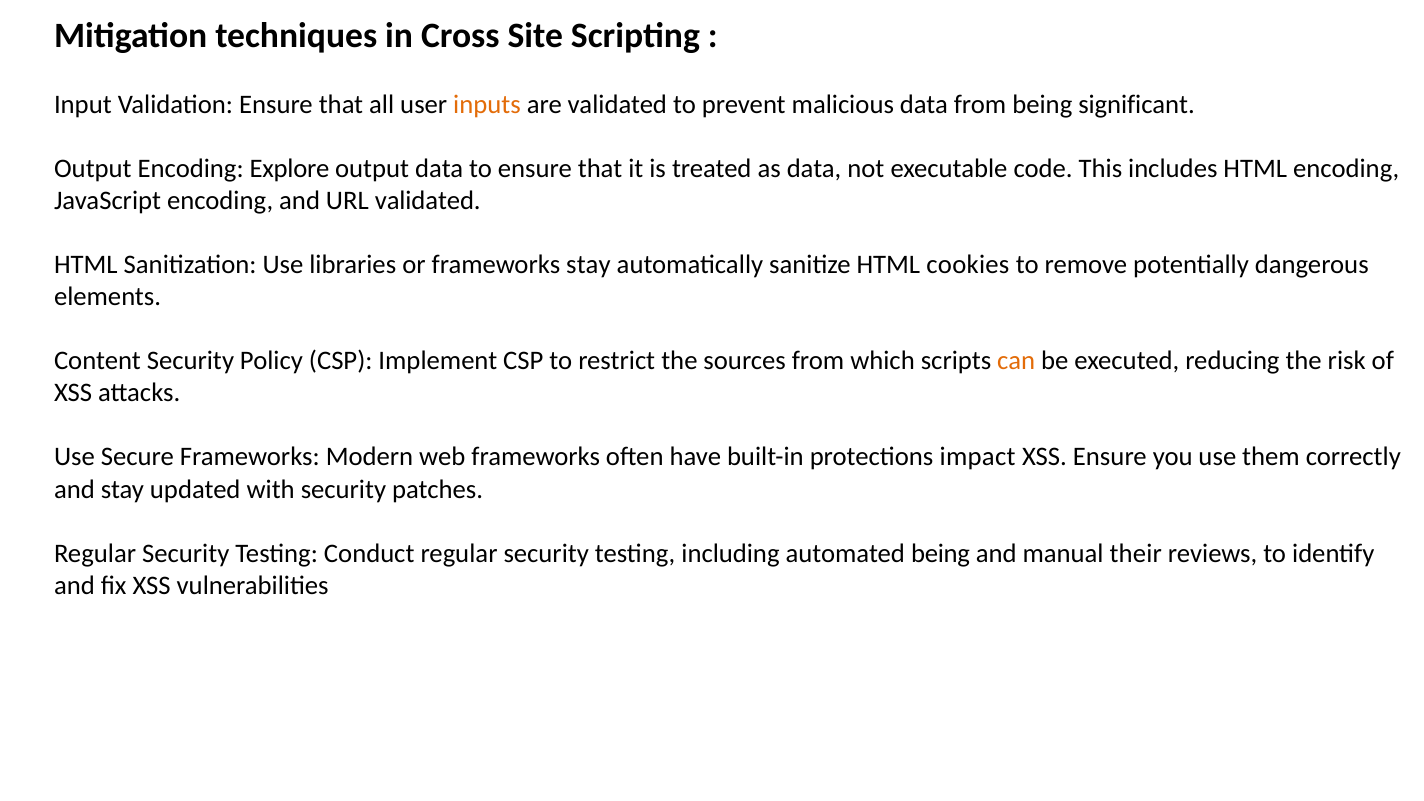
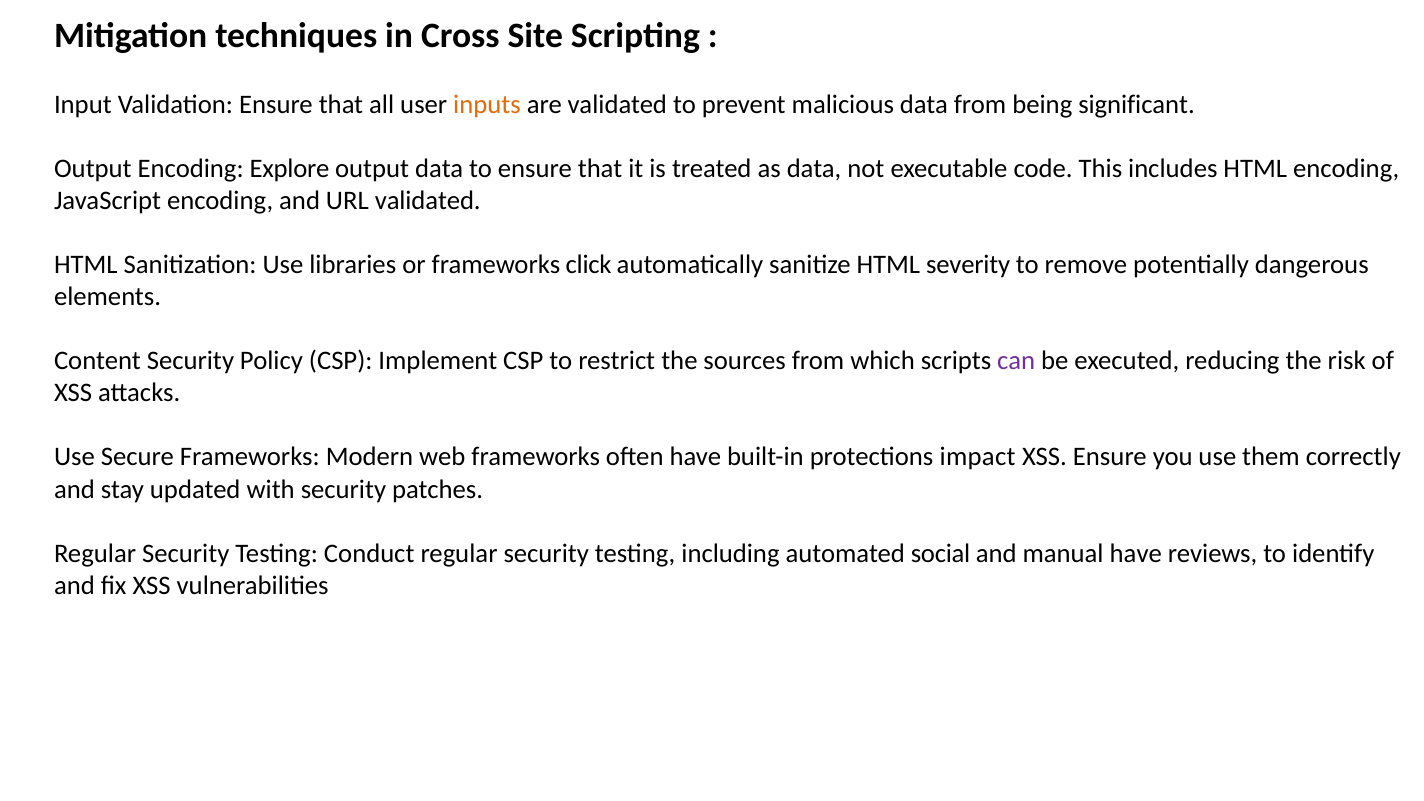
frameworks stay: stay -> click
cookies: cookies -> severity
can colour: orange -> purple
automated being: being -> social
manual their: their -> have
